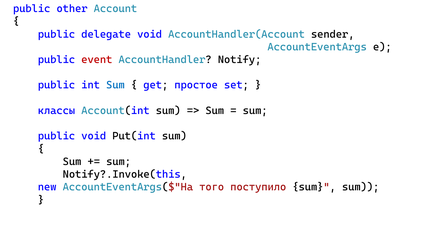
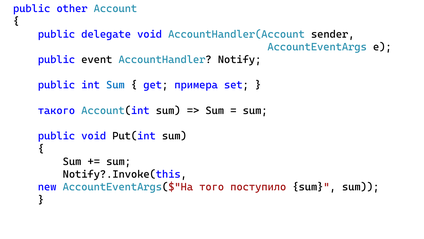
event colour: red -> black
простое: простое -> примера
классы: классы -> такого
